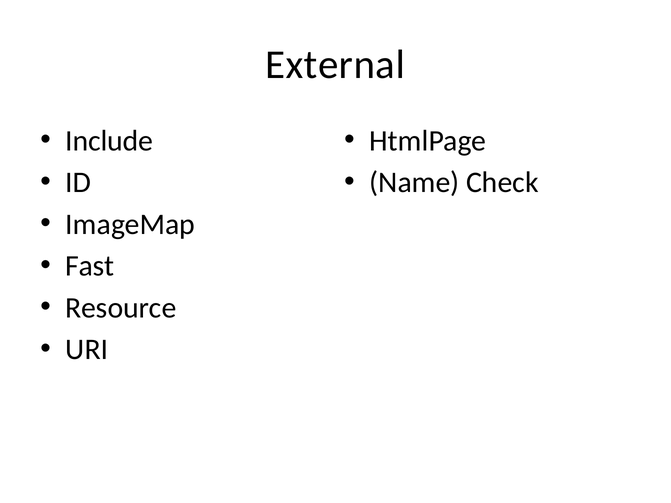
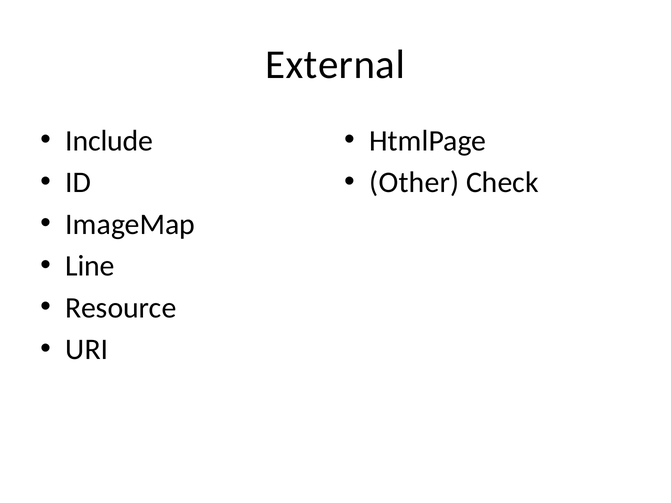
Name: Name -> Other
Fast: Fast -> Line
